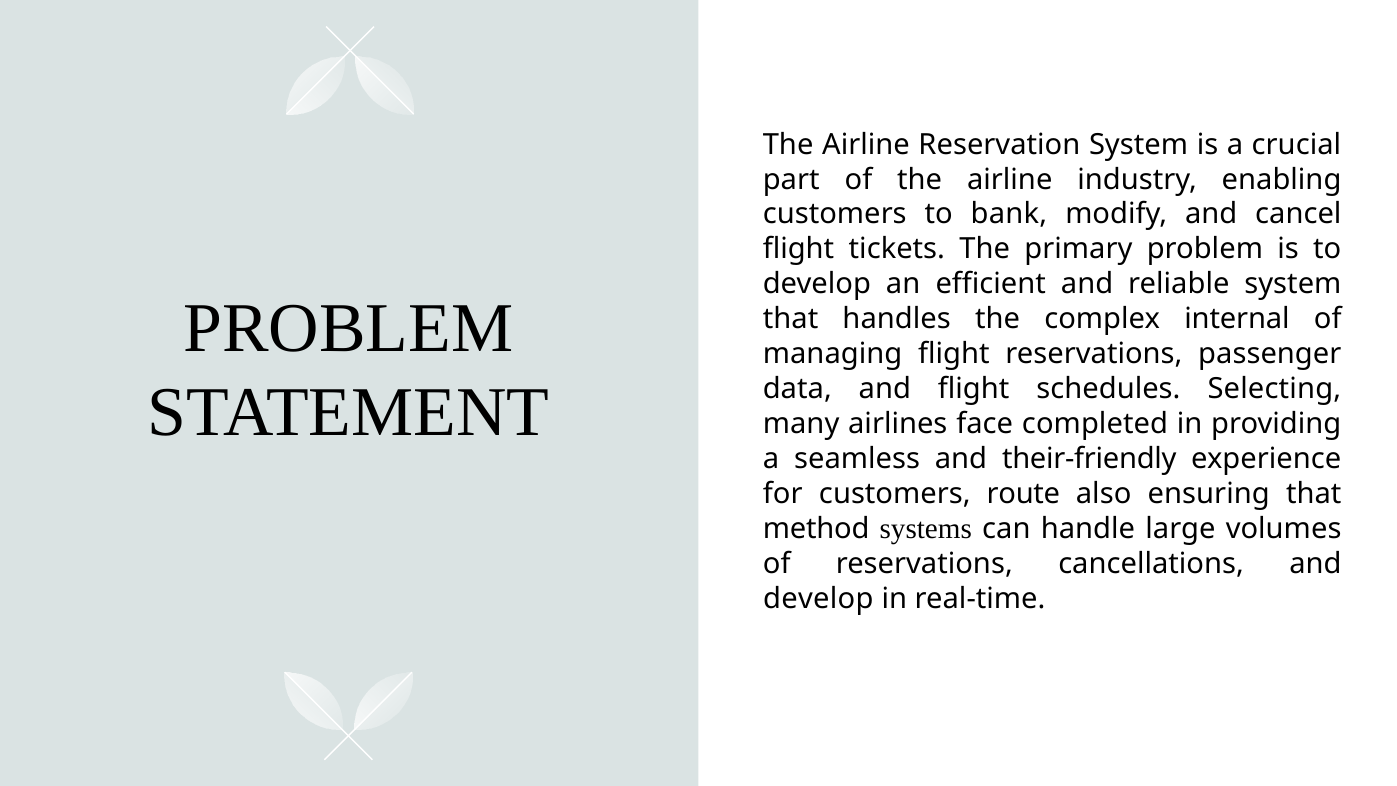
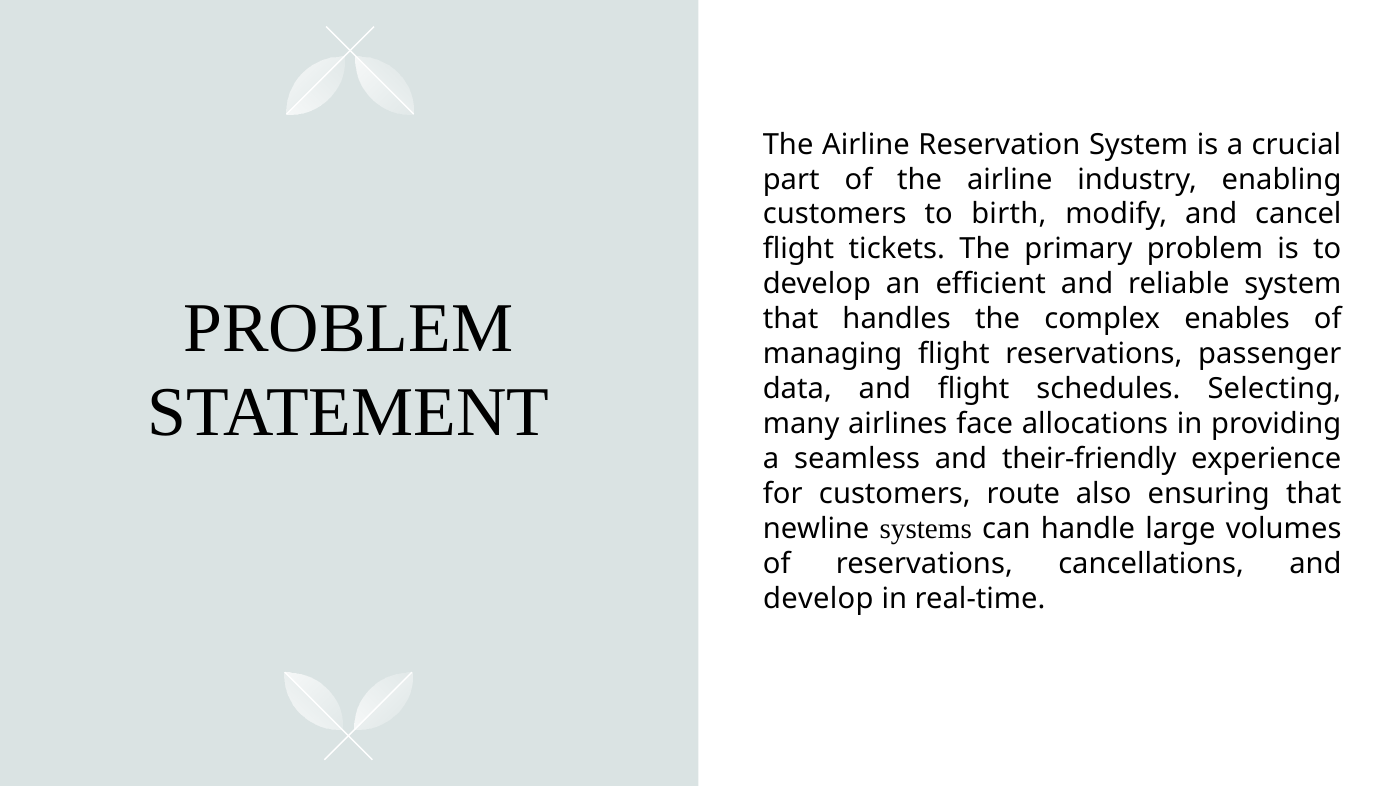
bank: bank -> birth
internal: internal -> enables
completed: completed -> allocations
method: method -> newline
